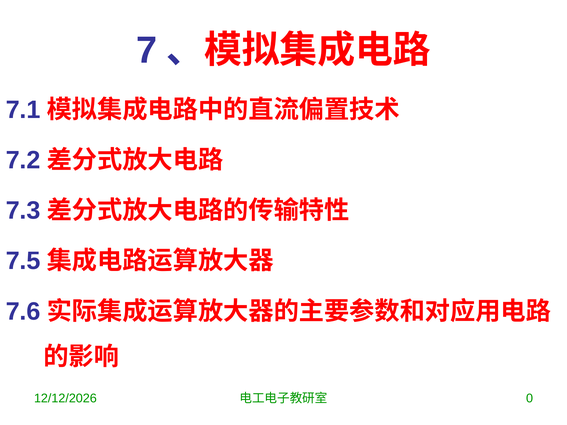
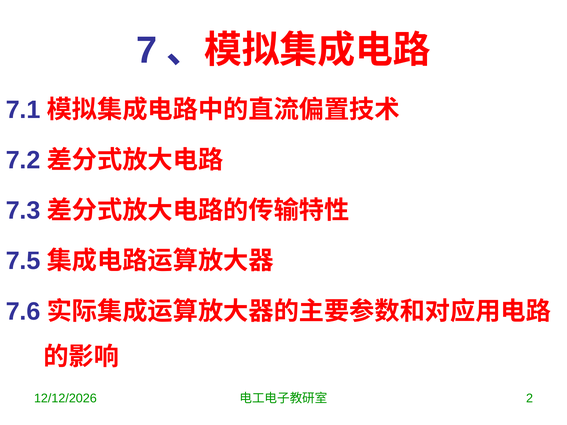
0: 0 -> 2
